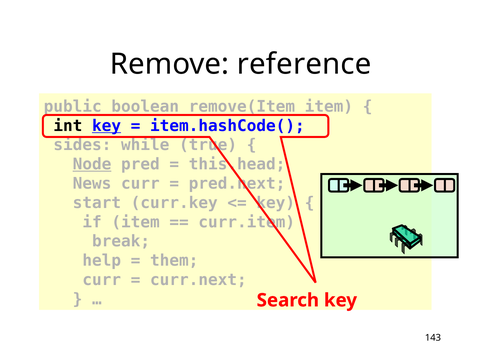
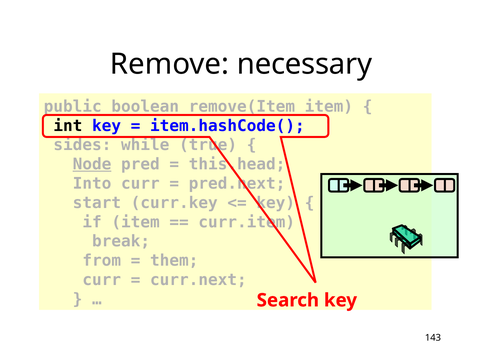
reference: reference -> necessary
key at (107, 126) underline: present -> none
News: News -> Into
help: help -> from
